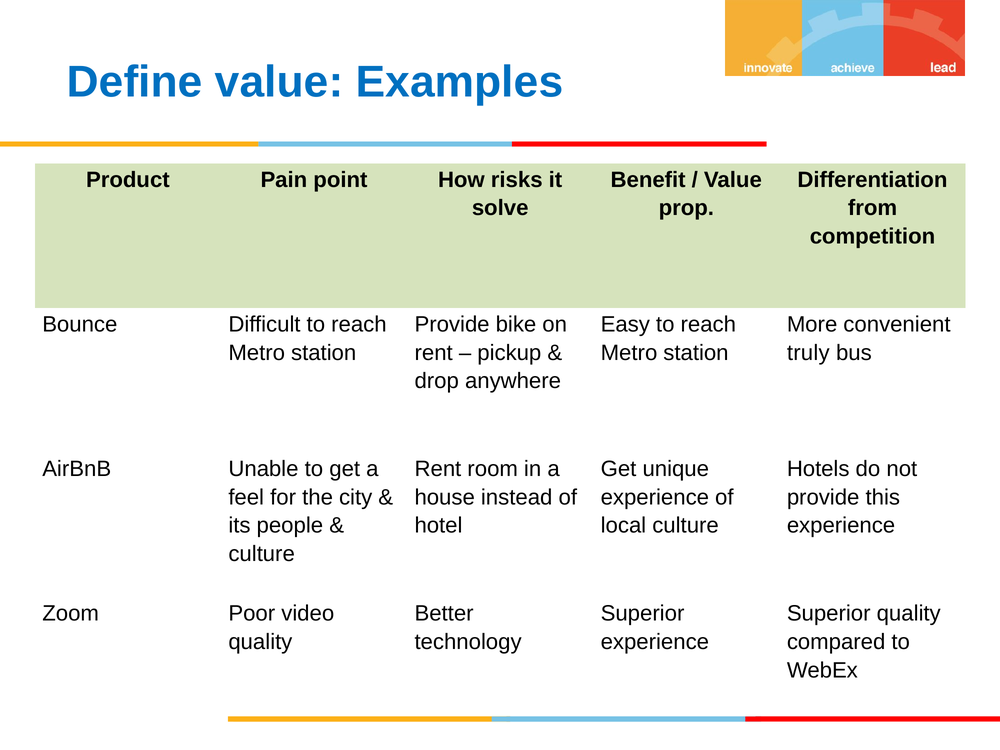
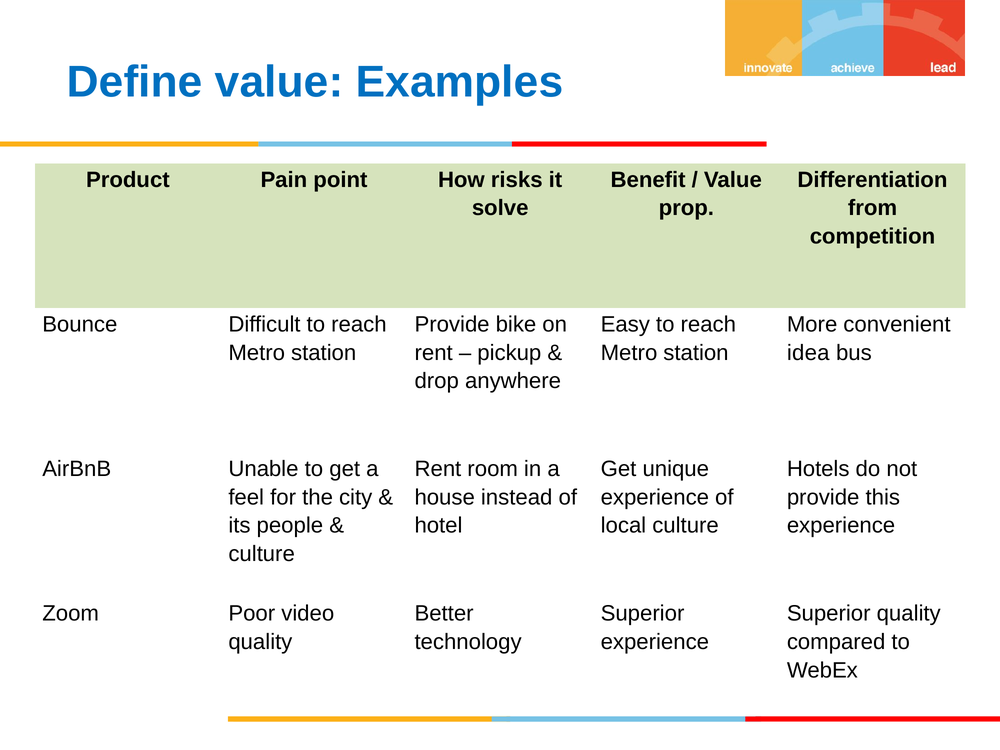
truly: truly -> idea
